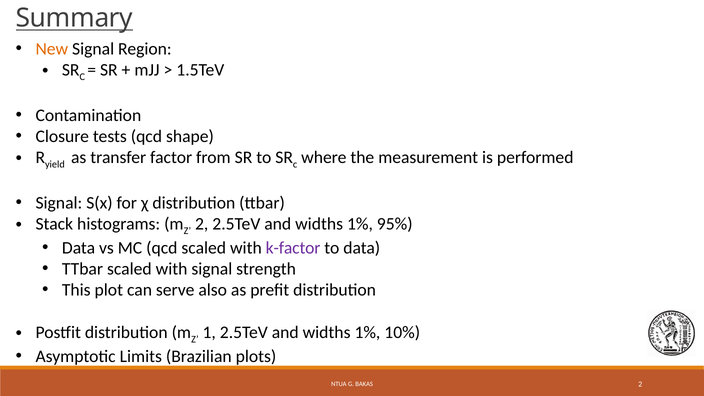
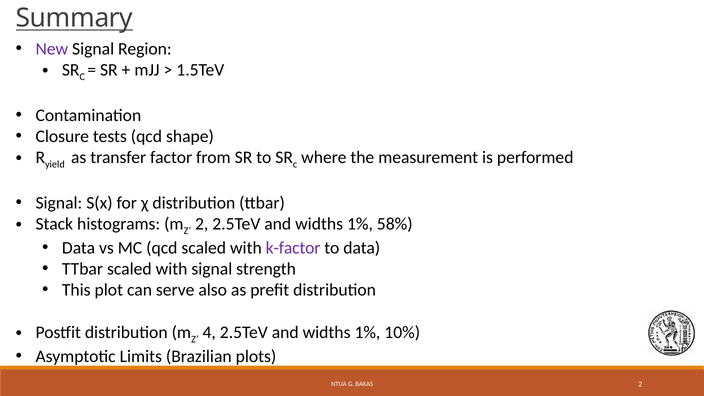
New colour: orange -> purple
95%: 95% -> 58%
1: 1 -> 4
